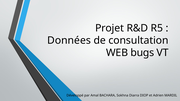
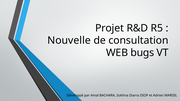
Données: Données -> Nouvelle
